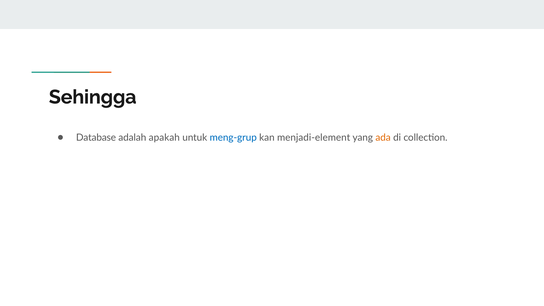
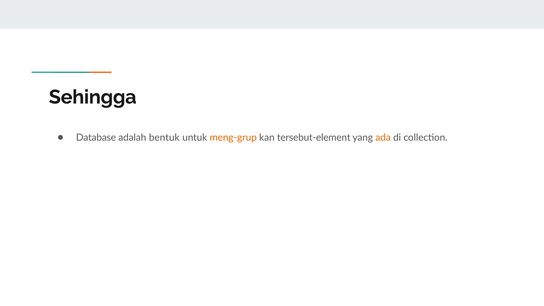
apakah: apakah -> bentuk
meng-grup colour: blue -> orange
menjadi-element: menjadi-element -> tersebut-element
